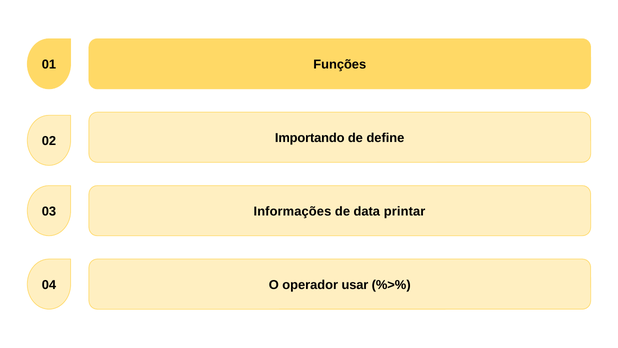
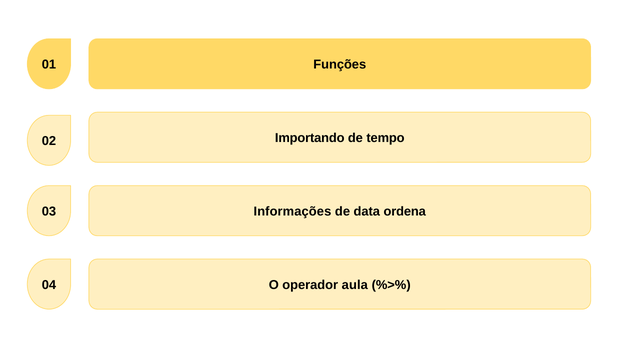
define: define -> tempo
printar: printar -> ordena
usar: usar -> aula
